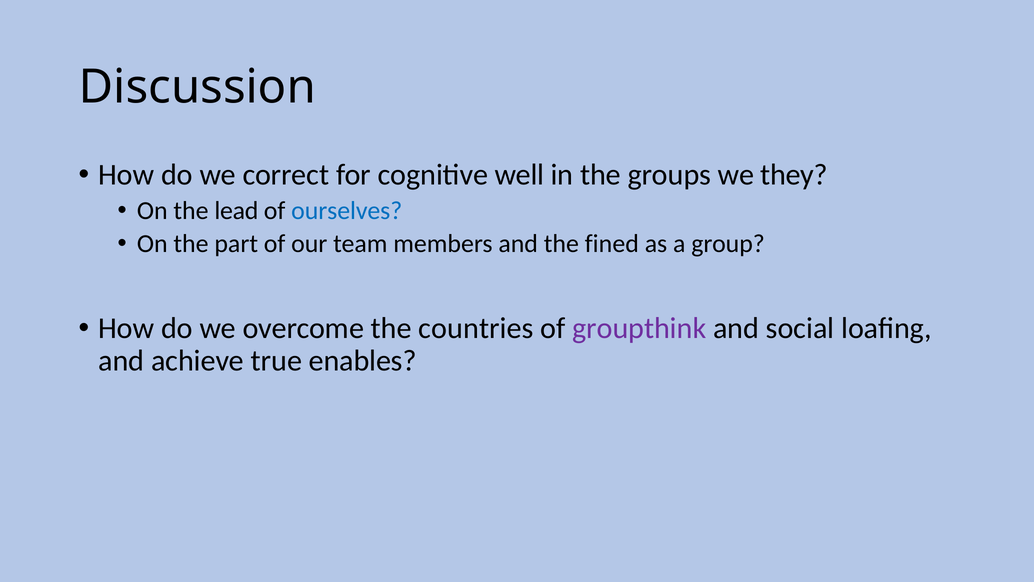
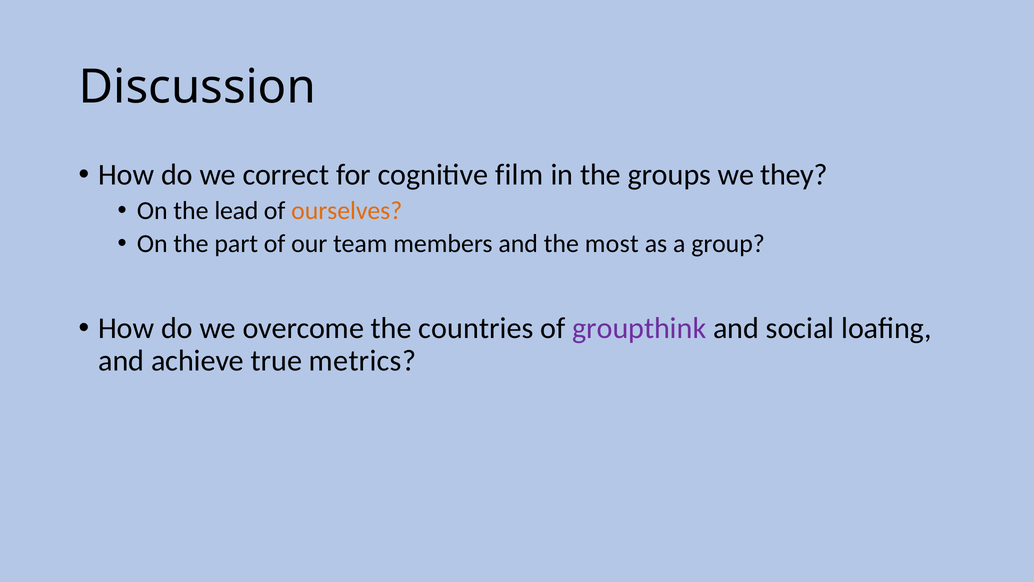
well: well -> film
ourselves colour: blue -> orange
fined: fined -> most
enables: enables -> metrics
